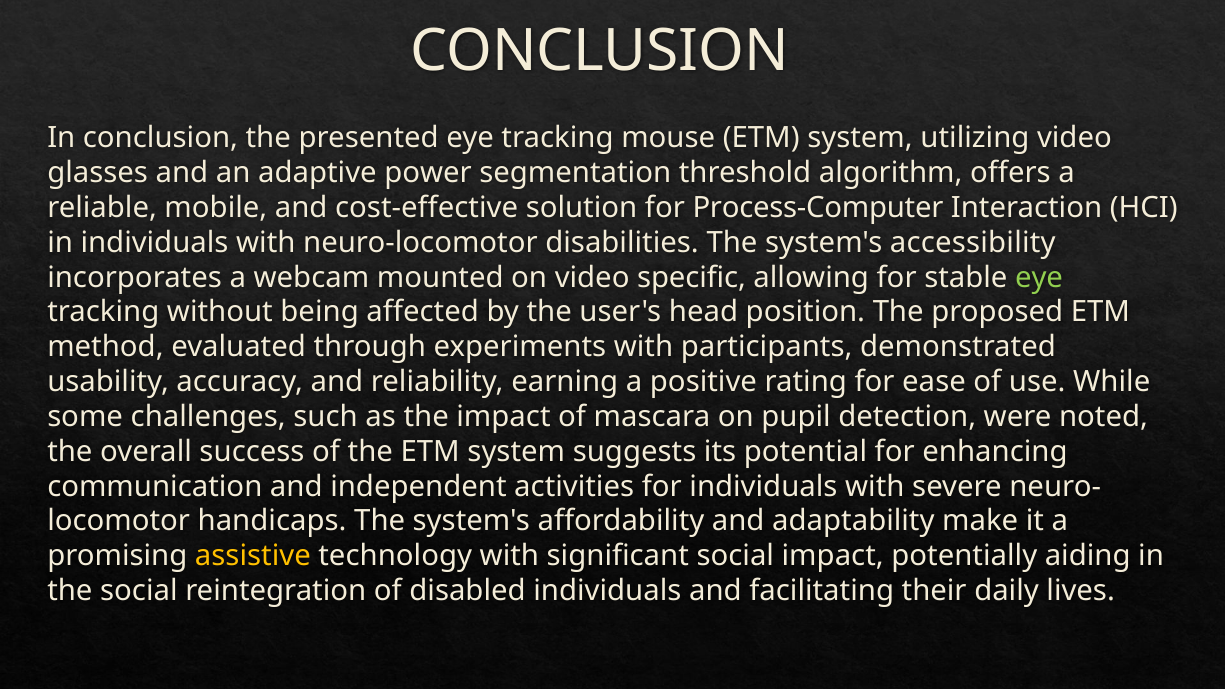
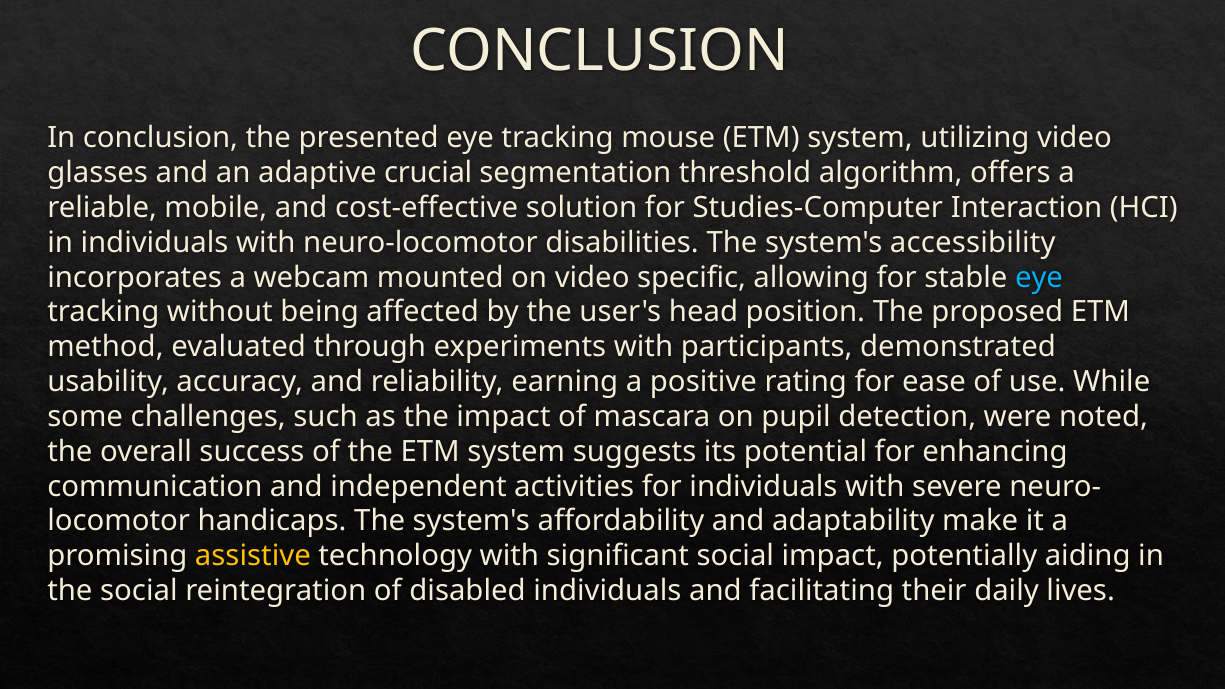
power: power -> crucial
Process-Computer: Process-Computer -> Studies-Computer
eye at (1039, 277) colour: light green -> light blue
